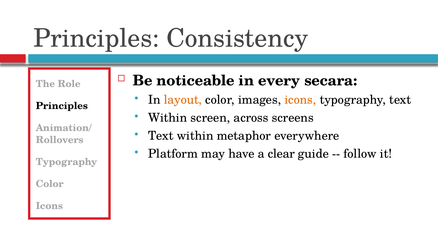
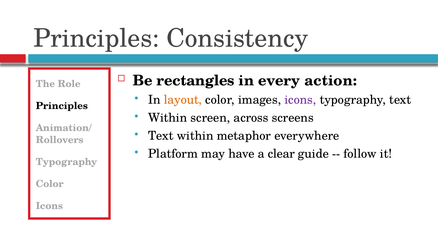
noticeable: noticeable -> rectangles
secara: secara -> action
icons at (300, 100) colour: orange -> purple
